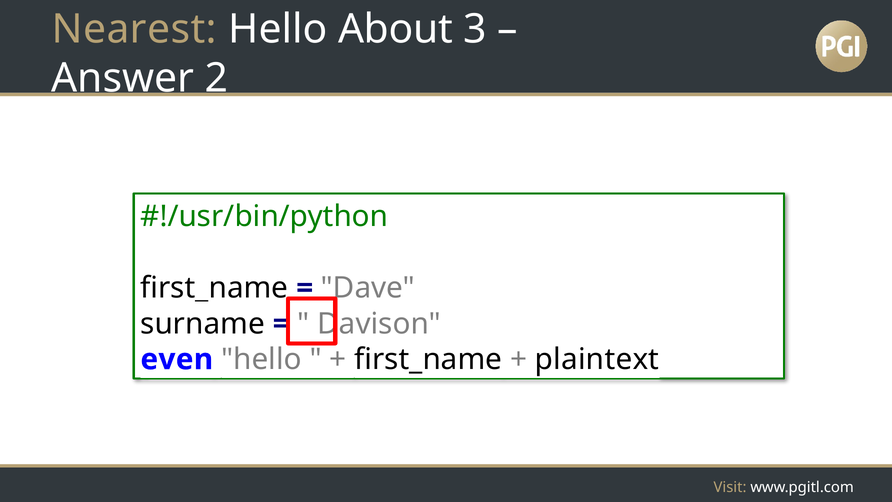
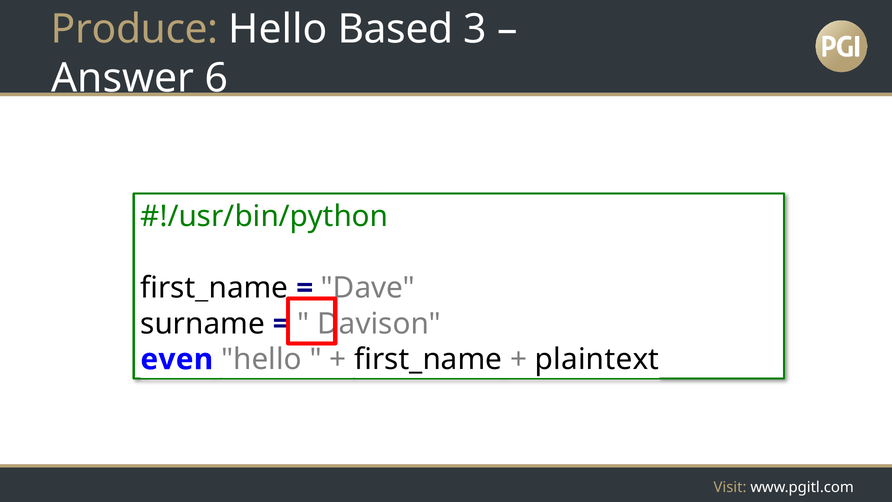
Nearest: Nearest -> Produce
About: About -> Based
2: 2 -> 6
